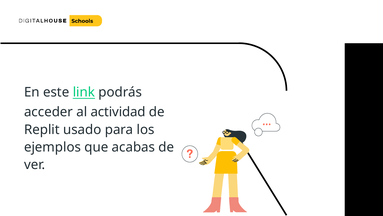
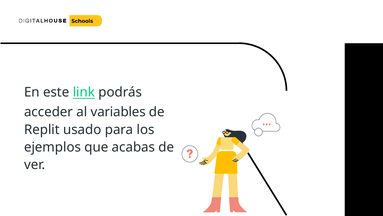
actividad: actividad -> variables
